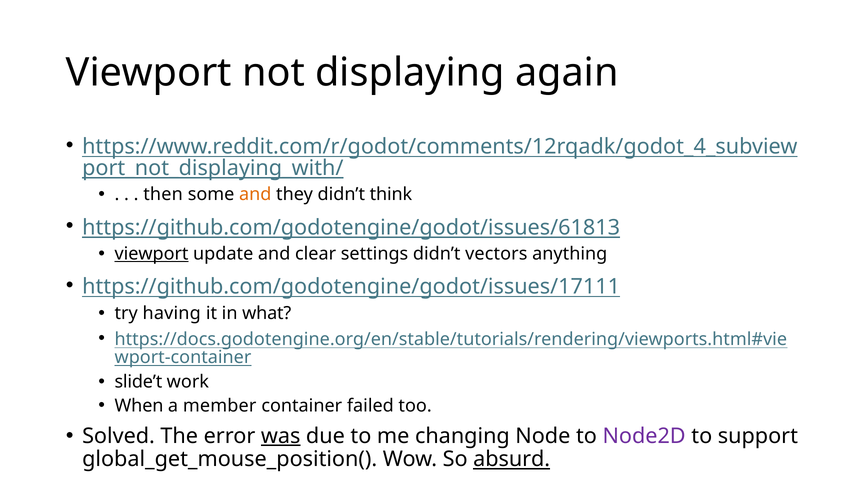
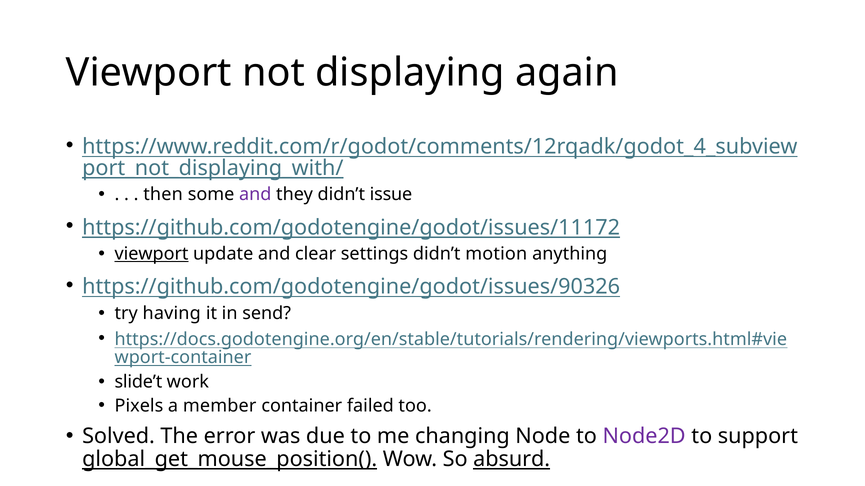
and at (255, 195) colour: orange -> purple
think: think -> issue
https://github.com/godotengine/godot/issues/61813: https://github.com/godotengine/godot/issues/61813 -> https://github.com/godotengine/godot/issues/11172
vectors: vectors -> motion
https://github.com/godotengine/godot/issues/17111: https://github.com/godotengine/godot/issues/17111 -> https://github.com/godotengine/godot/issues/90326
what: what -> send
When: When -> Pixels
was underline: present -> none
global_get_mouse_position( underline: none -> present
